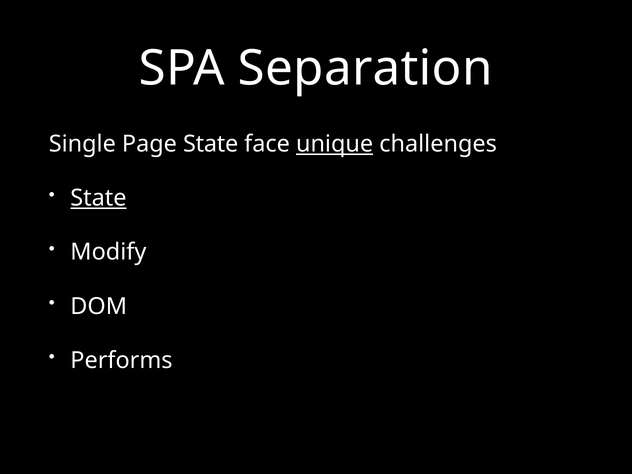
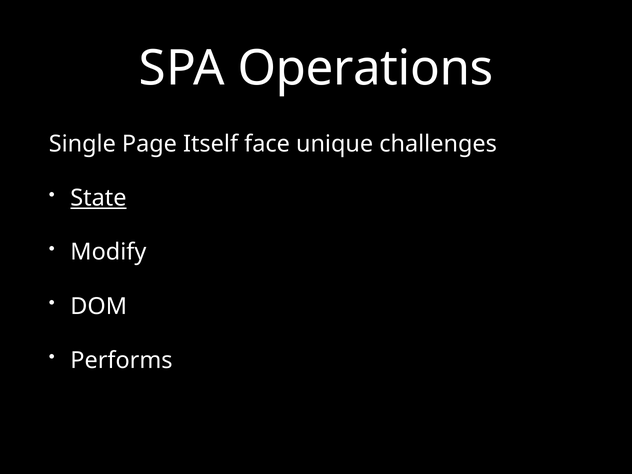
Separation: Separation -> Operations
Page State: State -> Itself
unique underline: present -> none
